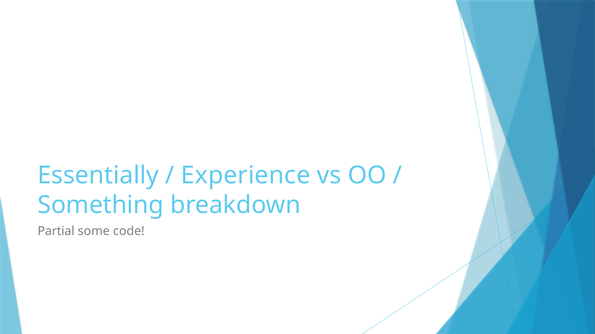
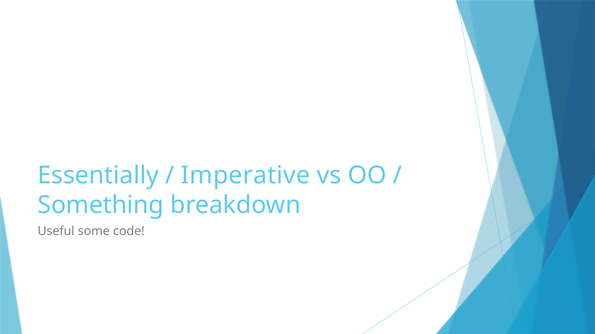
Experience: Experience -> Imperative
Partial: Partial -> Useful
